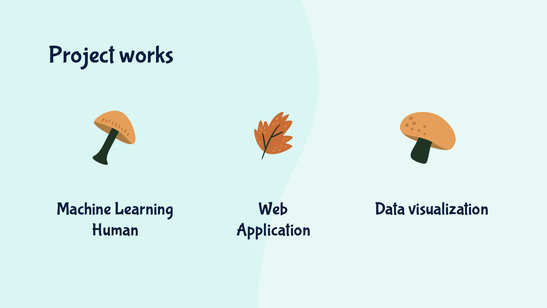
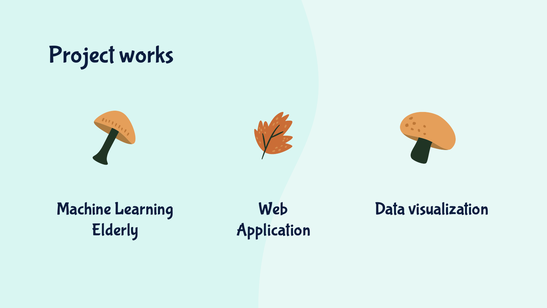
Human: Human -> Elderly
